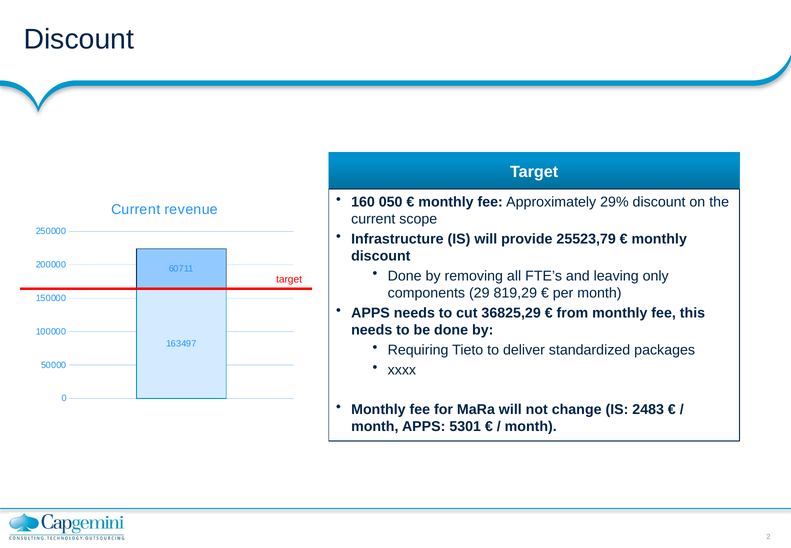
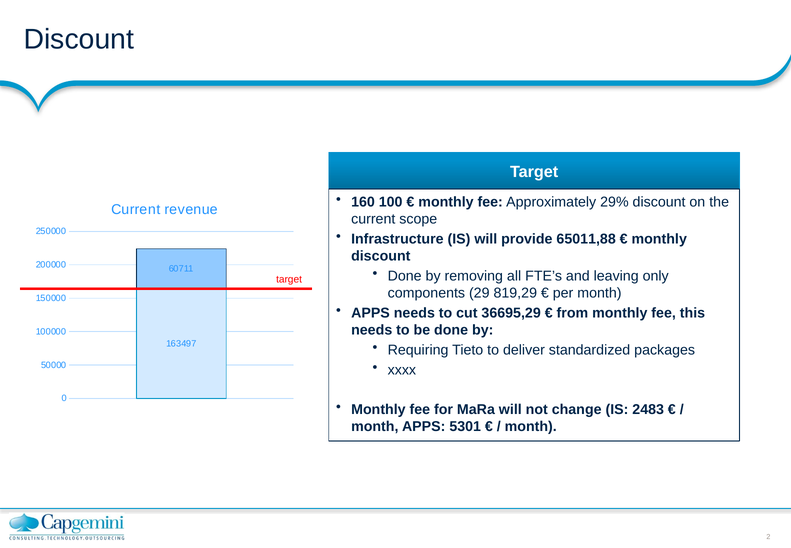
050: 050 -> 100
25523,79: 25523,79 -> 65011,88
36825,29: 36825,29 -> 36695,29
